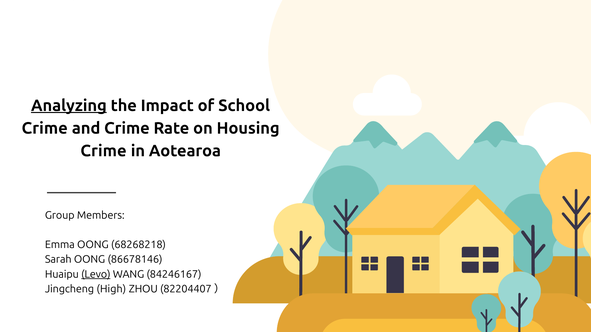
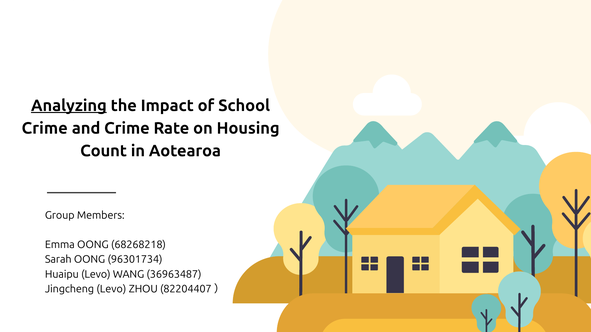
Crime at (103, 151): Crime -> Count
86678146: 86678146 -> 96301734
Levo at (96, 275) underline: present -> none
84246167: 84246167 -> 36963487
Jingcheng High: High -> Levo
